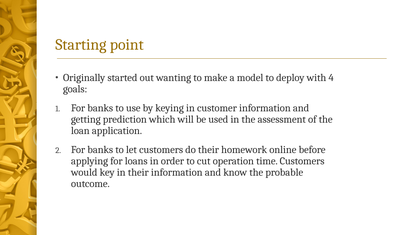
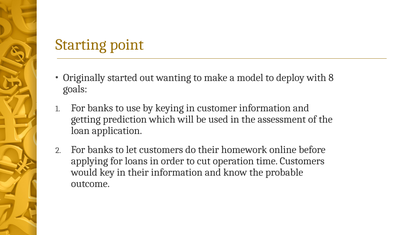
4: 4 -> 8
